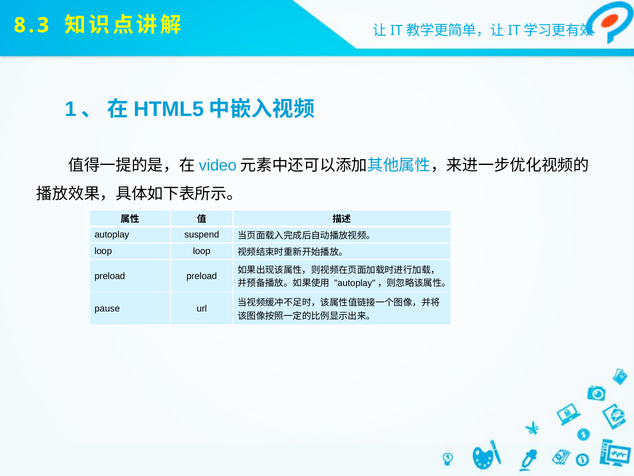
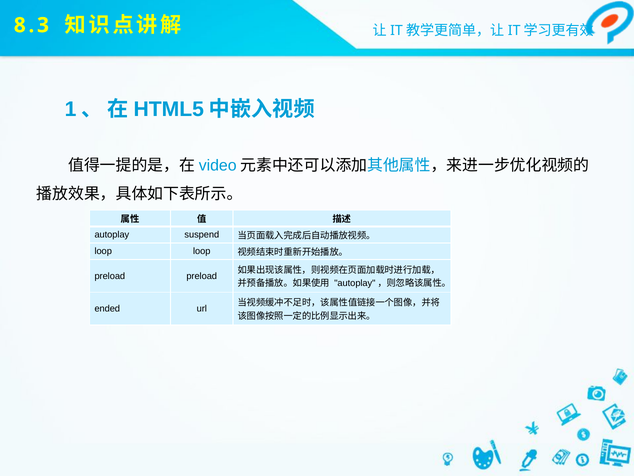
pause: pause -> ended
